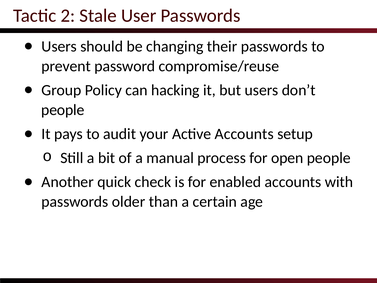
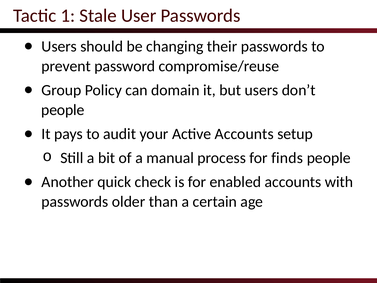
2: 2 -> 1
hacking: hacking -> domain
open: open -> finds
